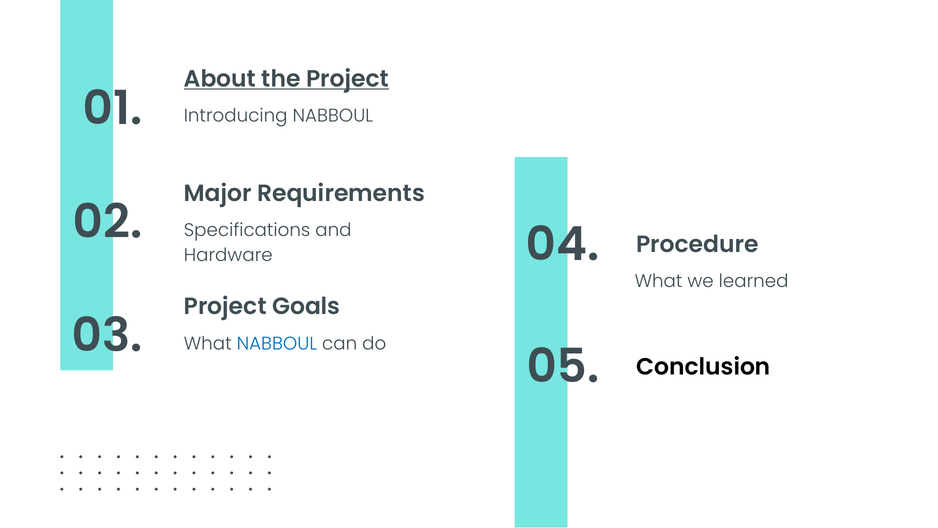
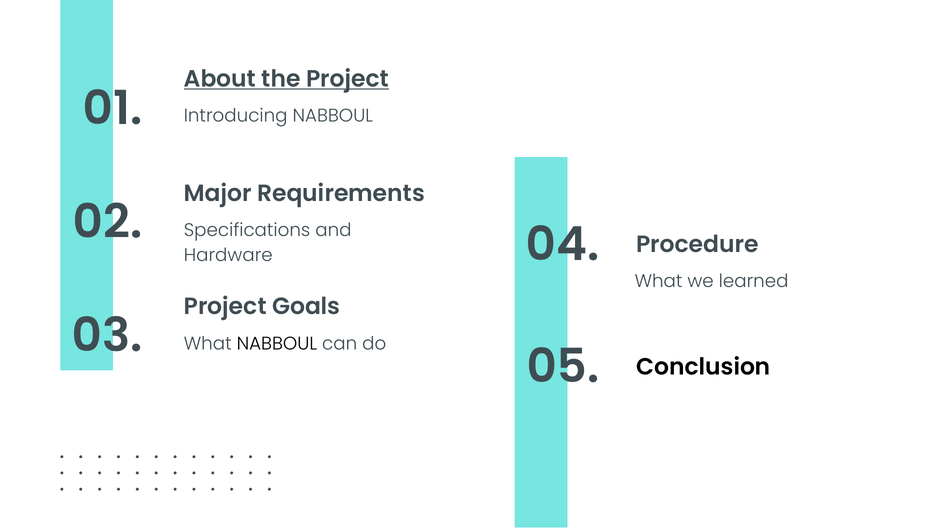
NABBOUL at (277, 343) colour: blue -> black
